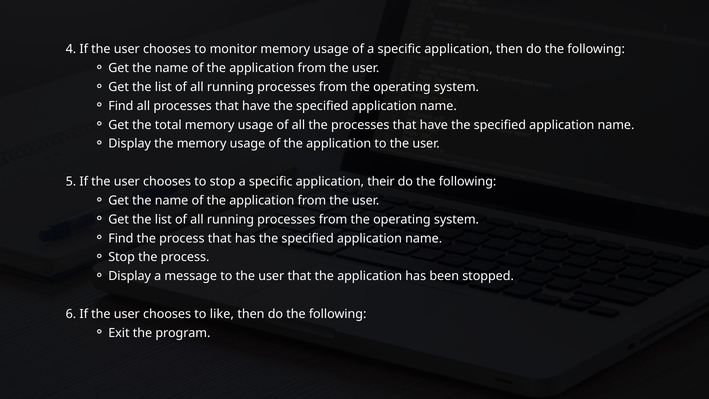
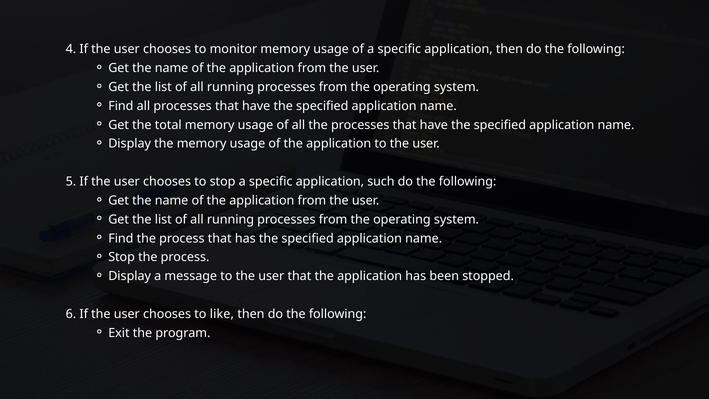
their: their -> such
